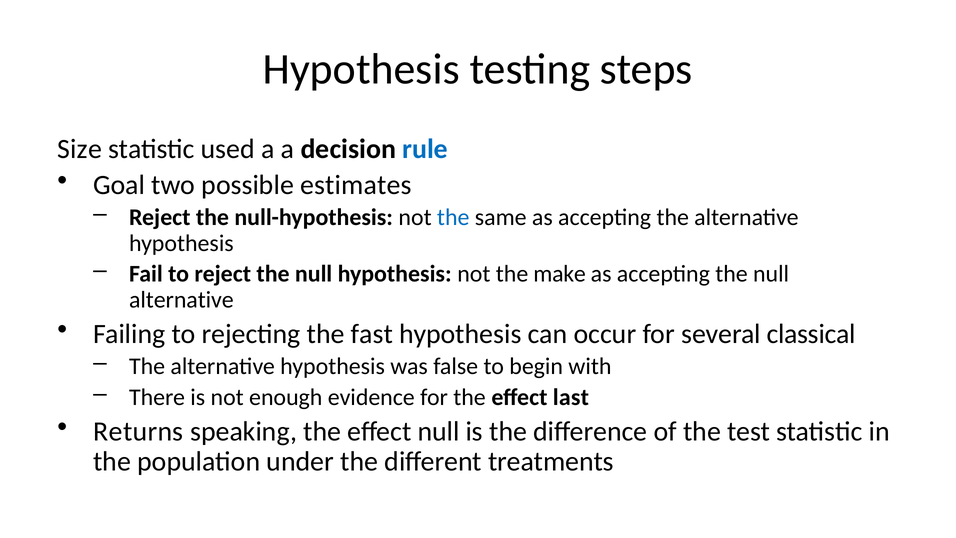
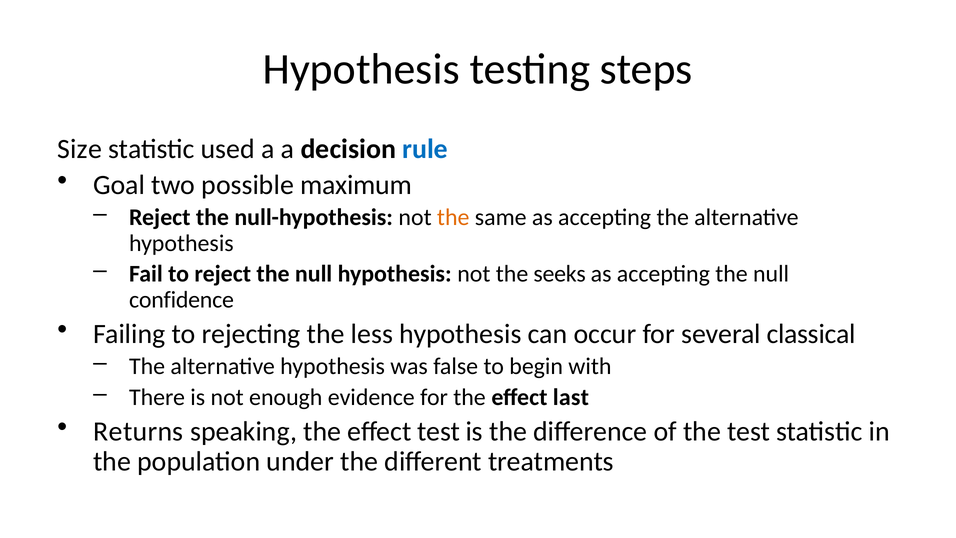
estimates: estimates -> maximum
the at (453, 217) colour: blue -> orange
make: make -> seeks
alternative at (181, 300): alternative -> confidence
fast: fast -> less
effect null: null -> test
